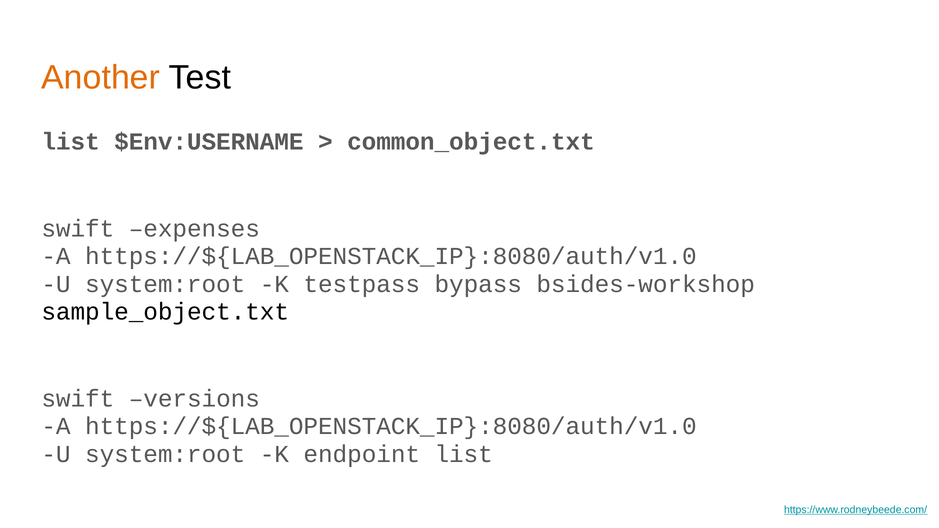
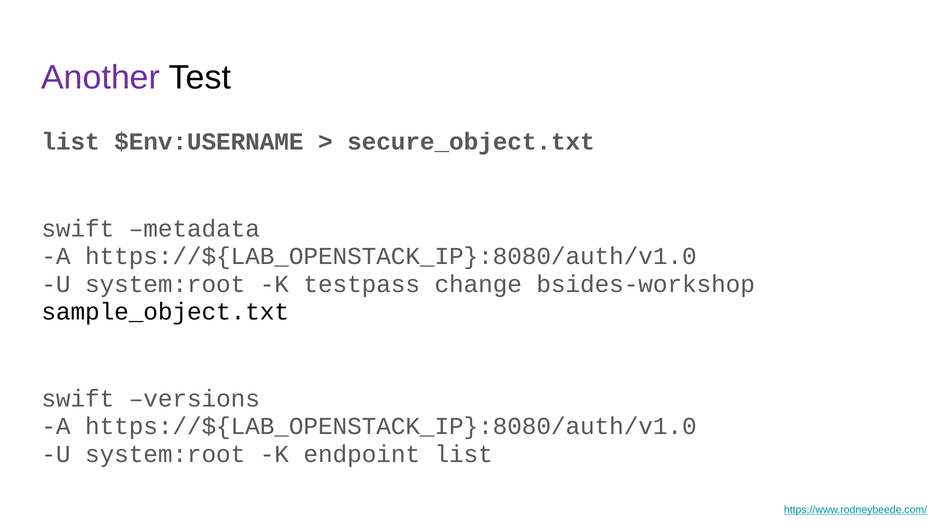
Another colour: orange -> purple
common_object.txt: common_object.txt -> secure_object.txt
expenses: expenses -> metadata
bypass: bypass -> change
